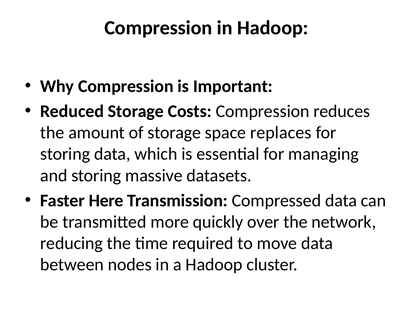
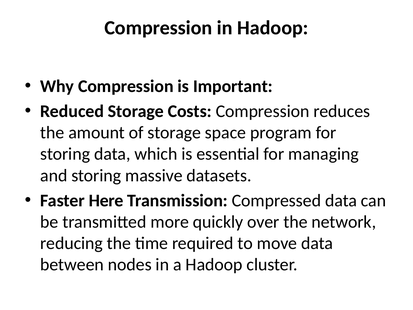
replaces: replaces -> program
